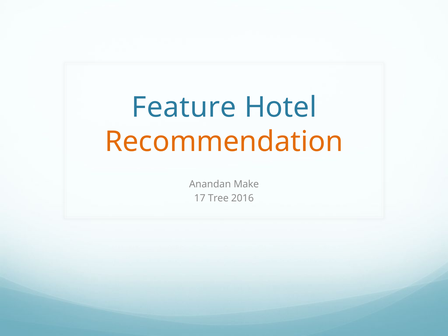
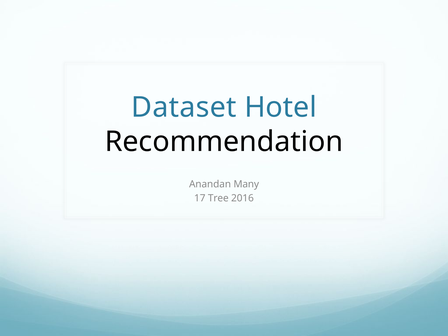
Feature: Feature -> Dataset
Recommendation colour: orange -> black
Make: Make -> Many
